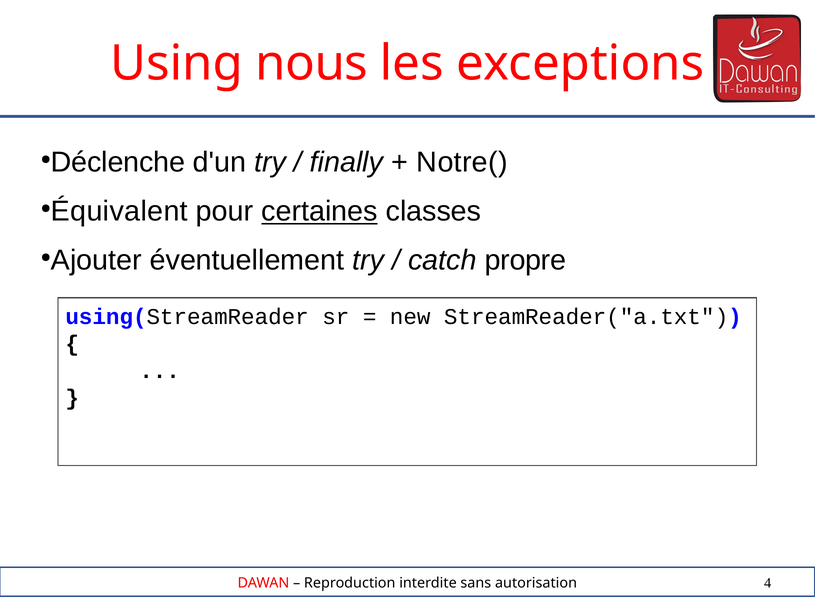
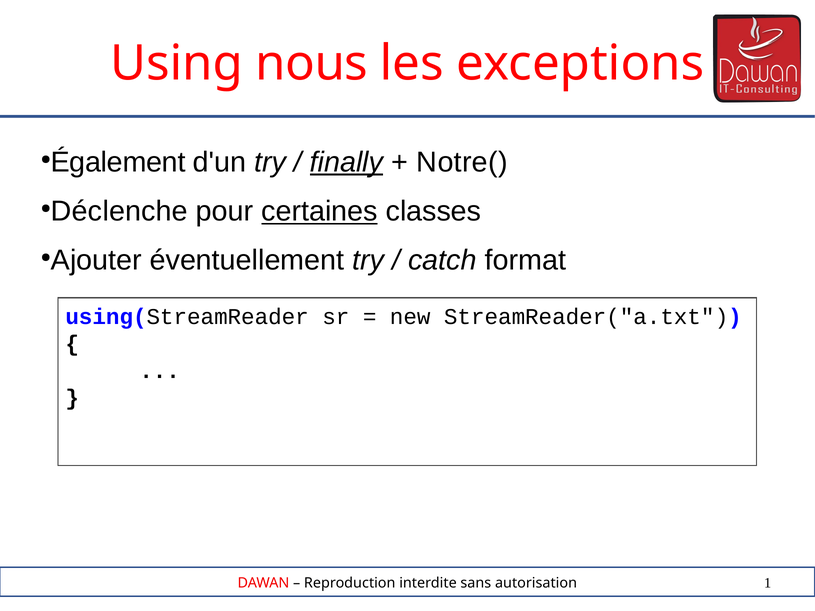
Déclenche: Déclenche -> Également
finally underline: none -> present
Équivalent: Équivalent -> Déclenche
propre: propre -> format
4: 4 -> 1
